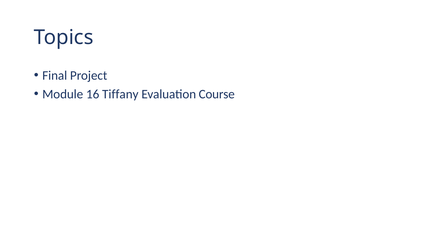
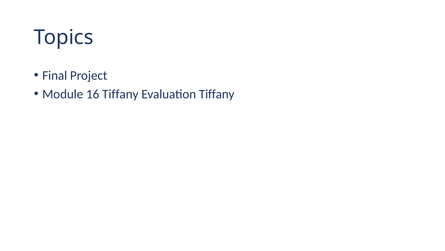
Evaluation Course: Course -> Tiffany
